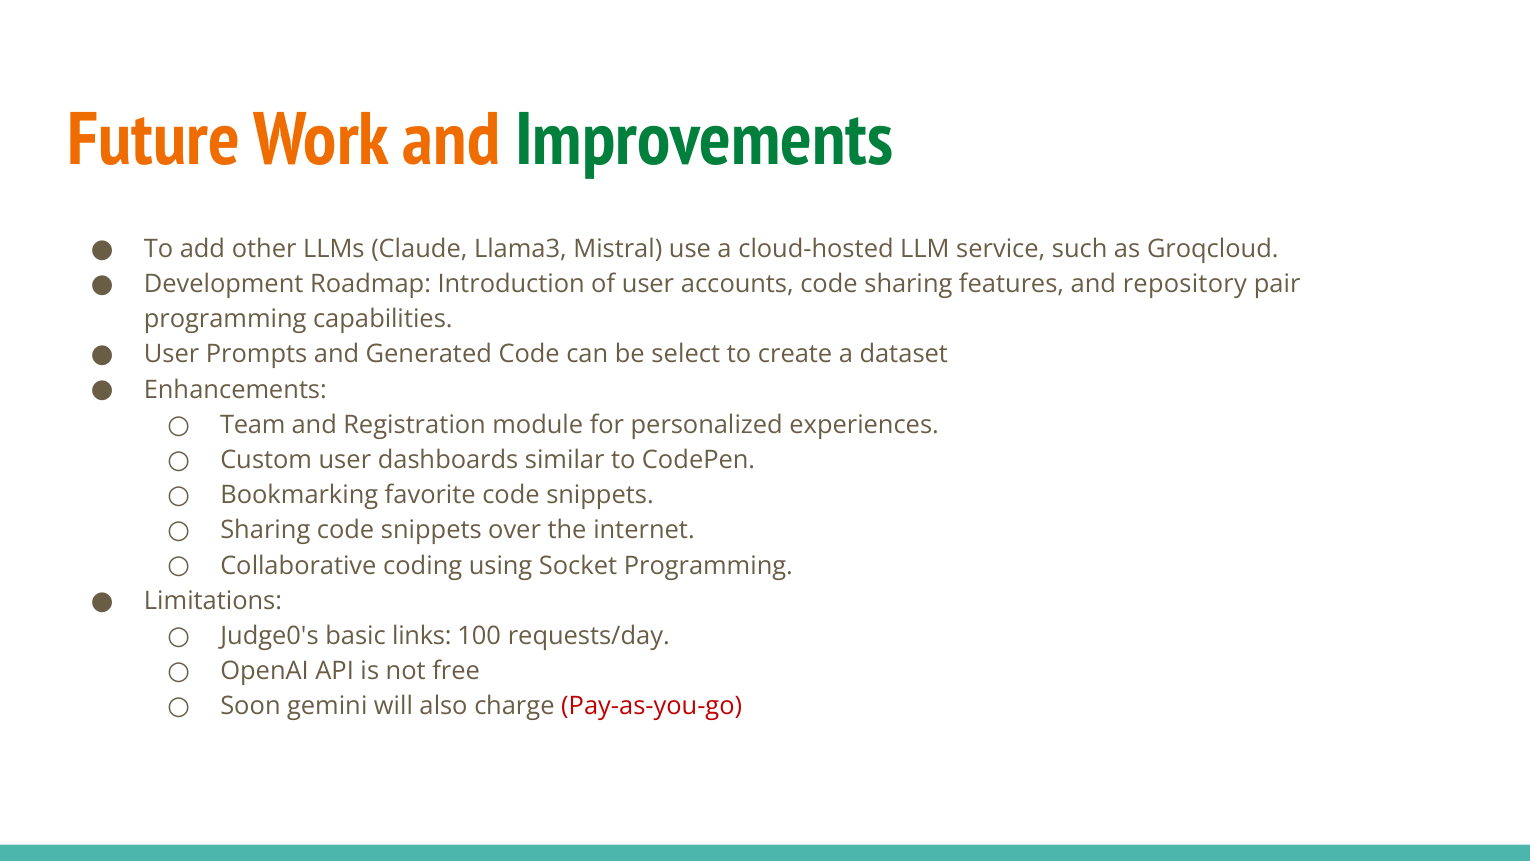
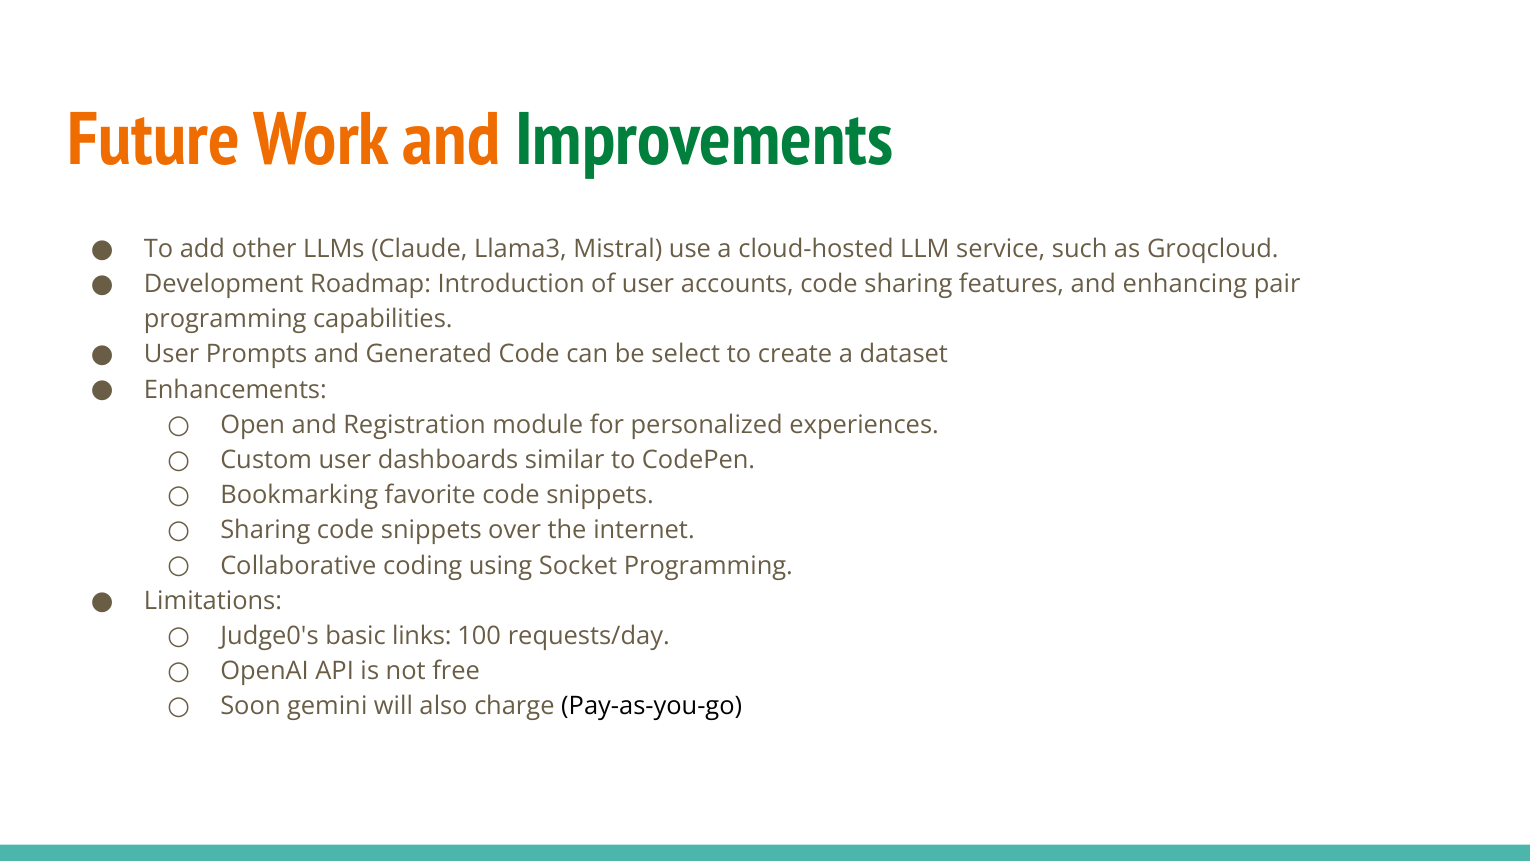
repository: repository -> enhancing
Team: Team -> Open
Pay-as-you-go colour: red -> black
